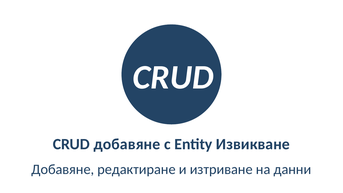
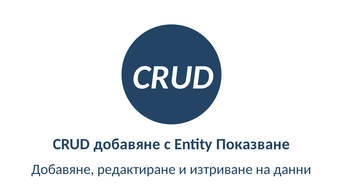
Извикване: Извикване -> Показване
